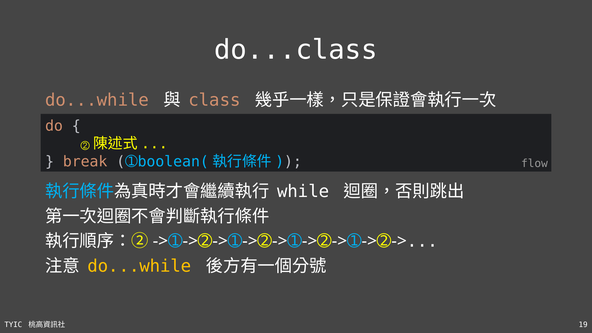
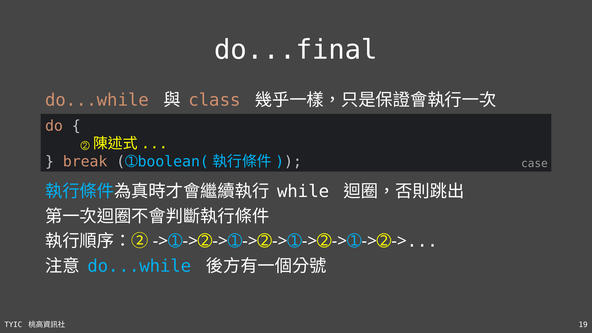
do...class: do...class -> do...final
flow: flow -> case
do...while at (139, 266) colour: yellow -> light blue
